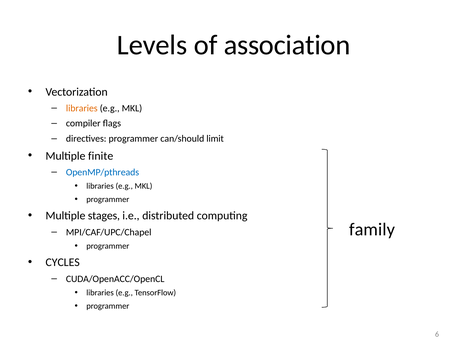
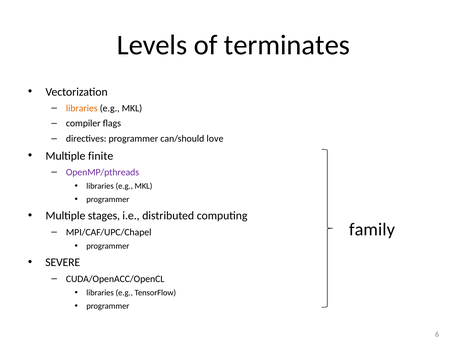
association: association -> terminates
limit: limit -> love
OpenMP/pthreads colour: blue -> purple
CYCLES: CYCLES -> SEVERE
